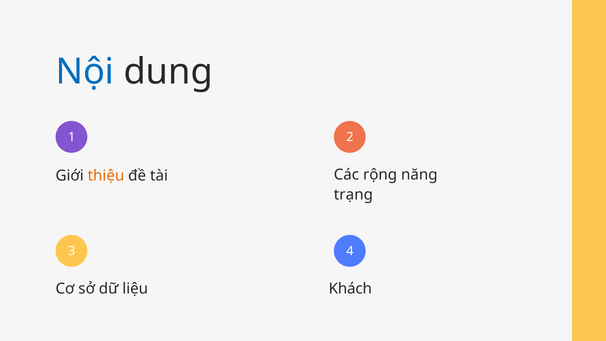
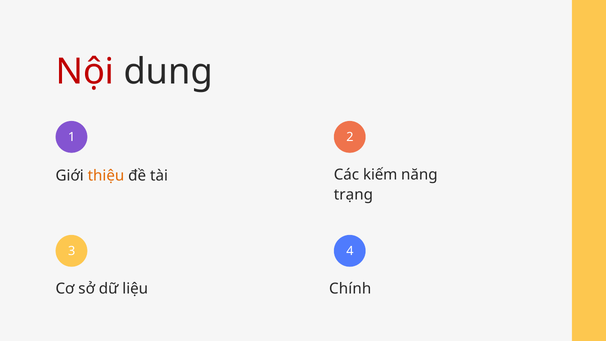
Nội colour: blue -> red
rộng: rộng -> kiếm
Khách: Khách -> Chính
